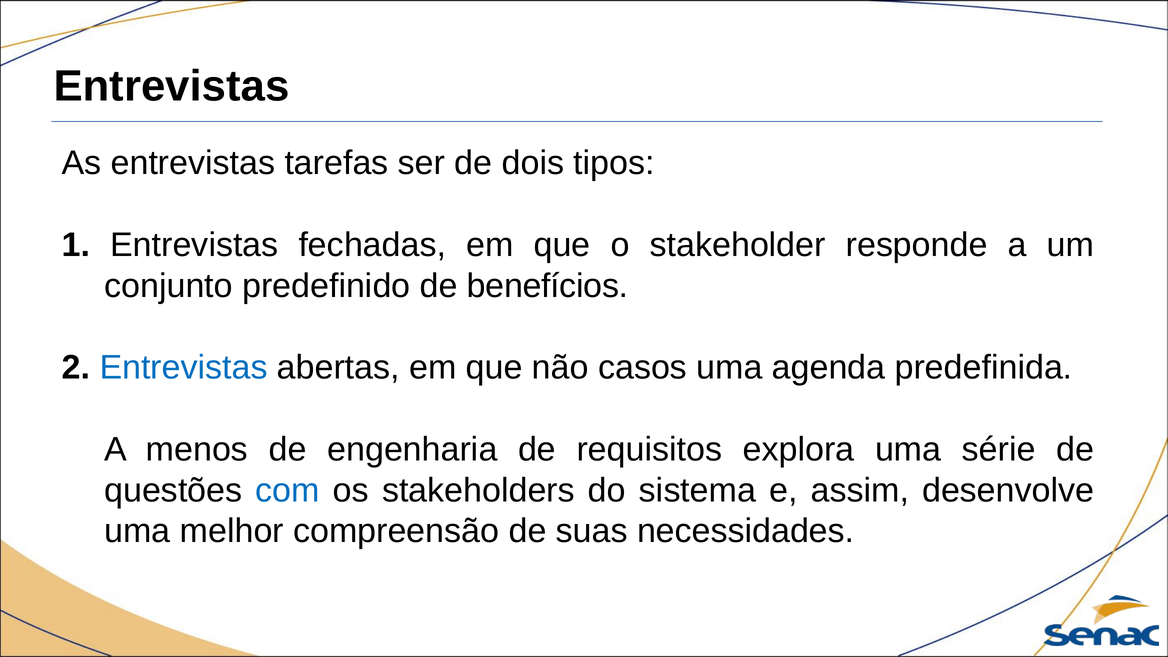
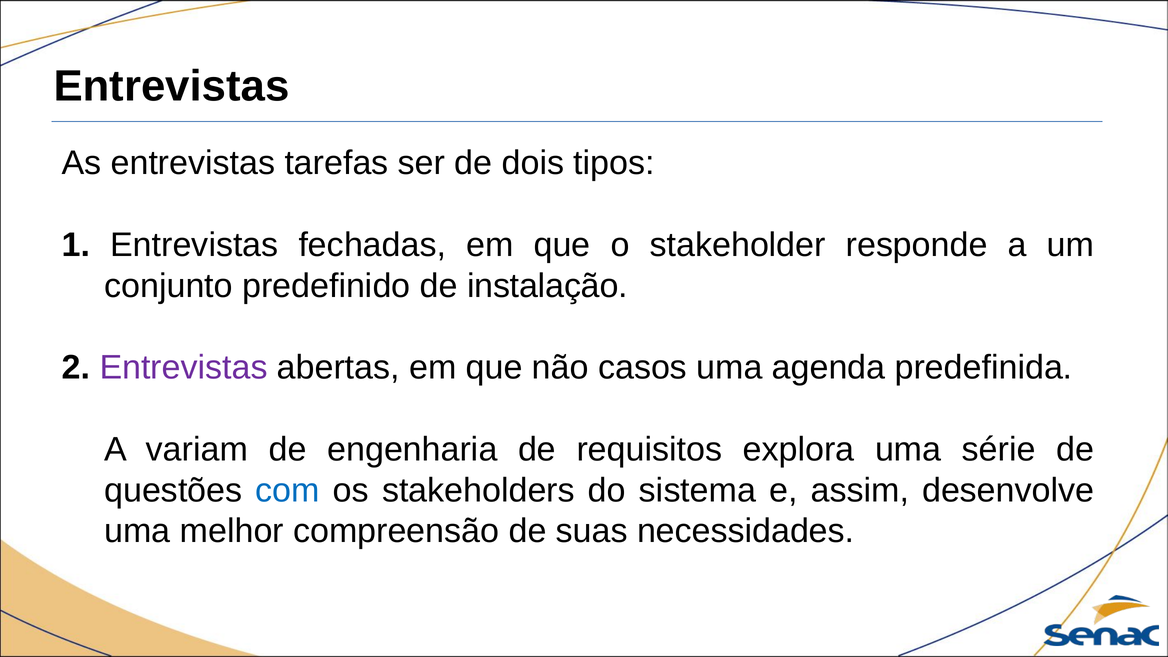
benefícios: benefícios -> instalação
Entrevistas at (184, 368) colour: blue -> purple
menos: menos -> variam
